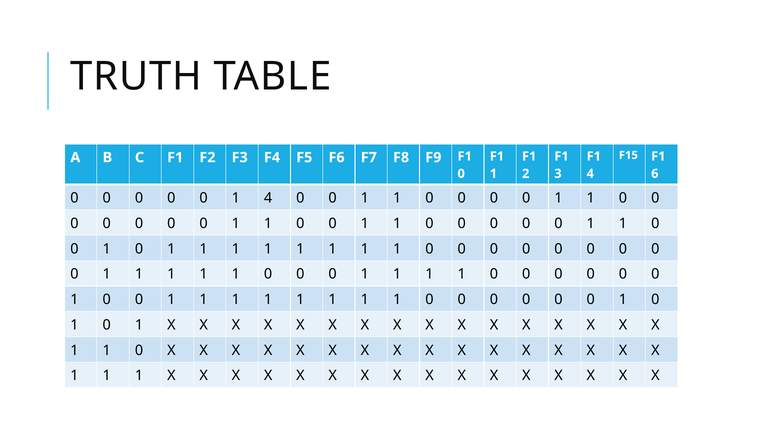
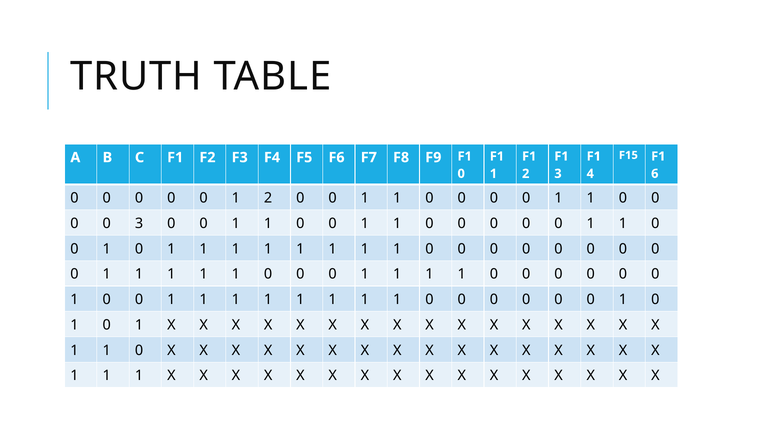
1 4: 4 -> 2
0 at (139, 224): 0 -> 3
